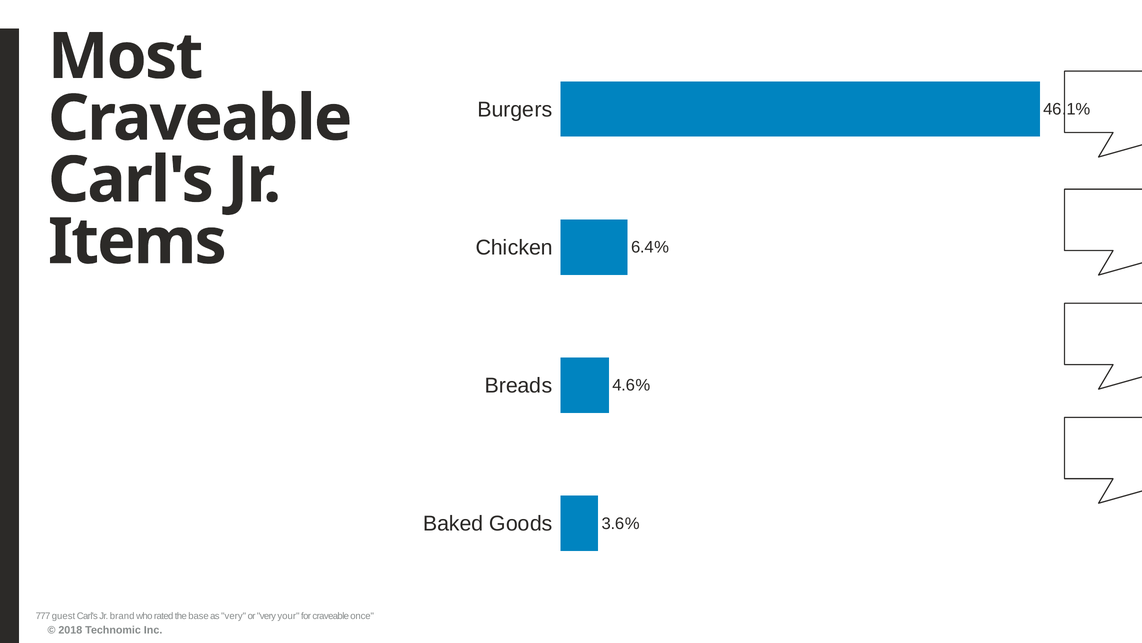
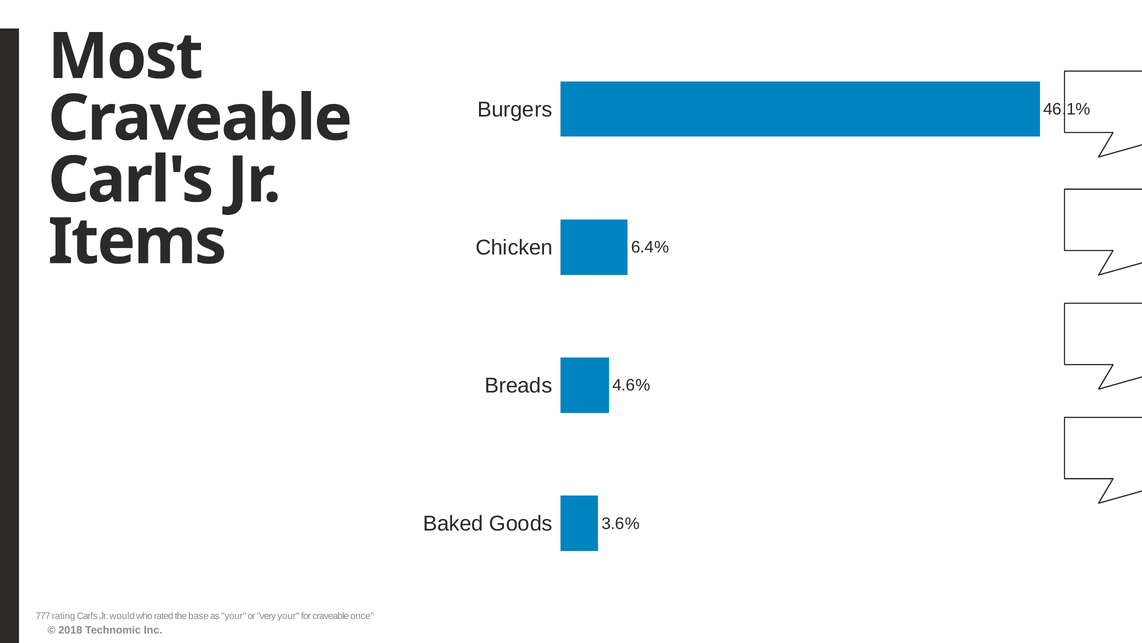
guest: guest -> rating
brand: brand -> would
as very: very -> your
